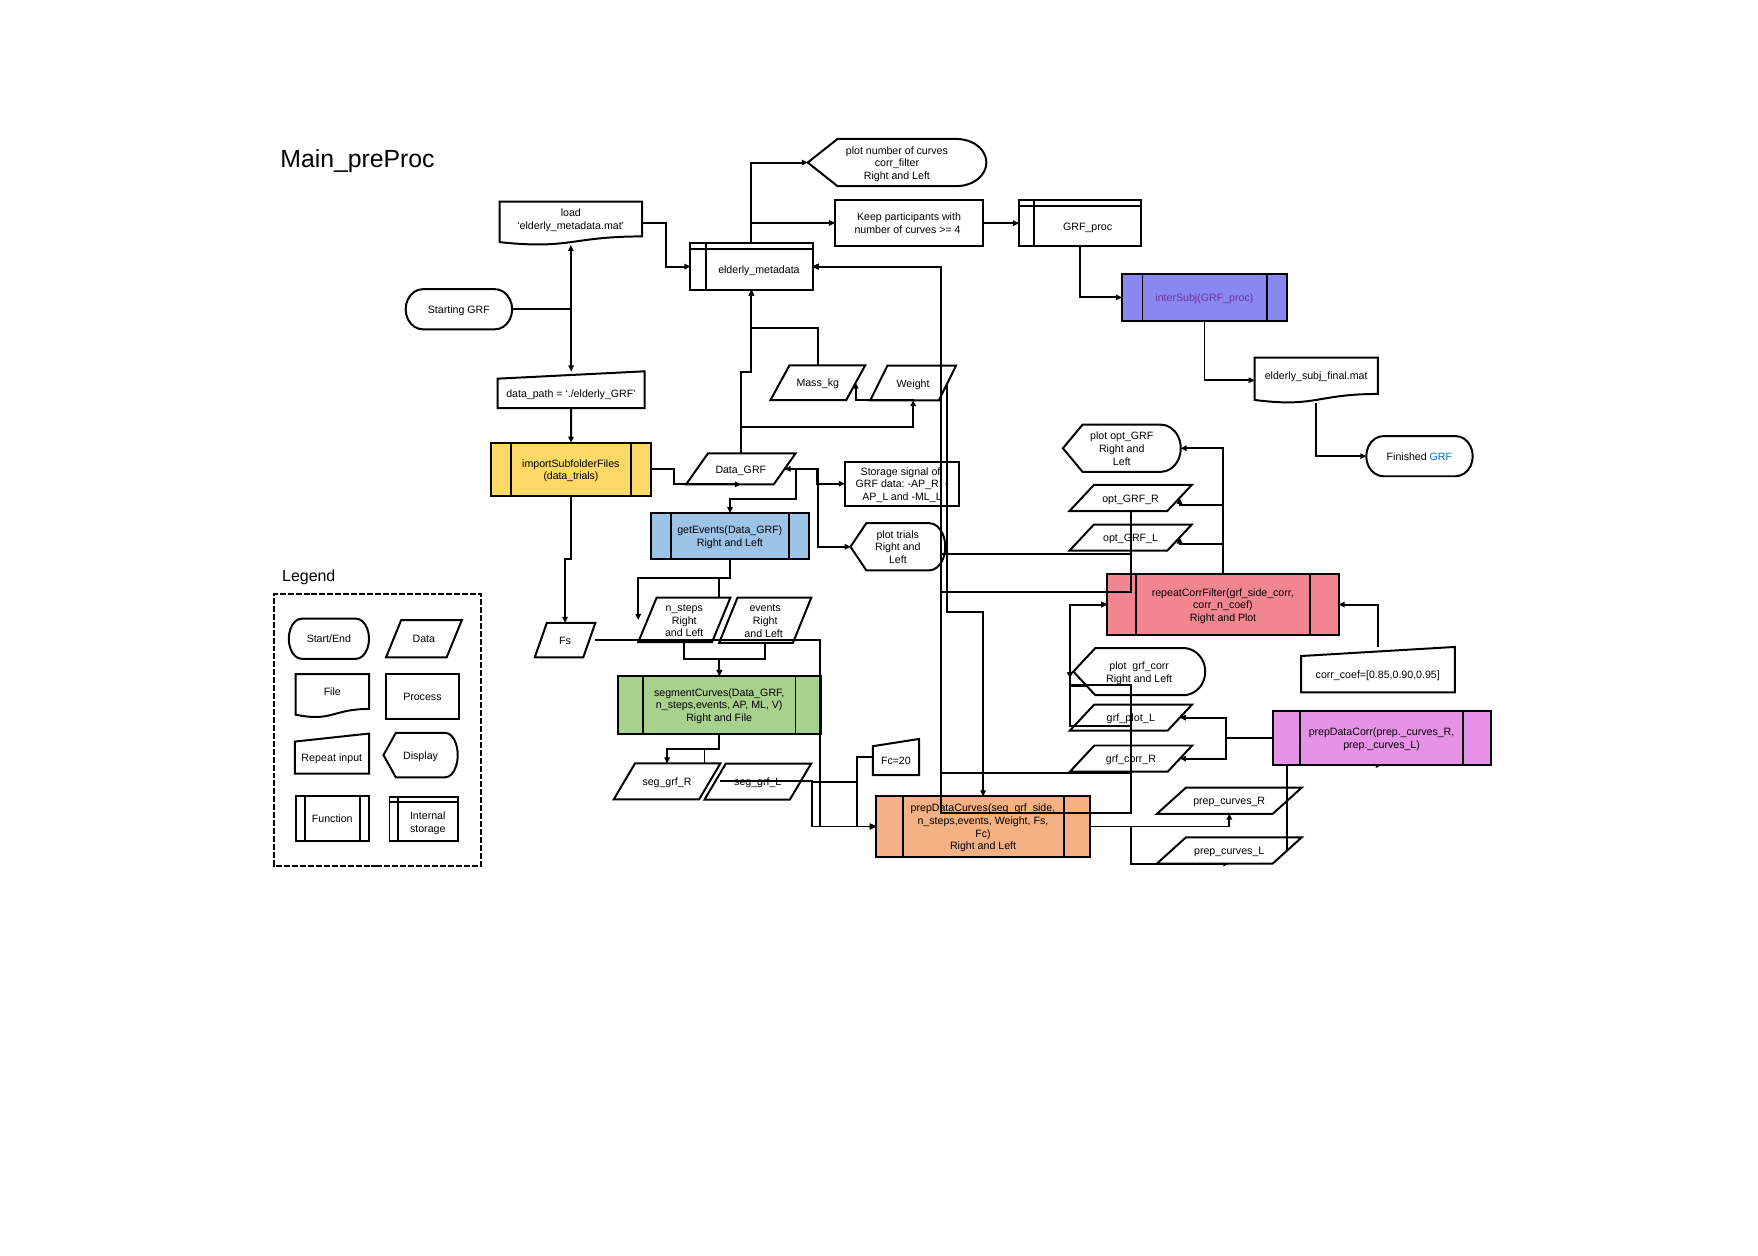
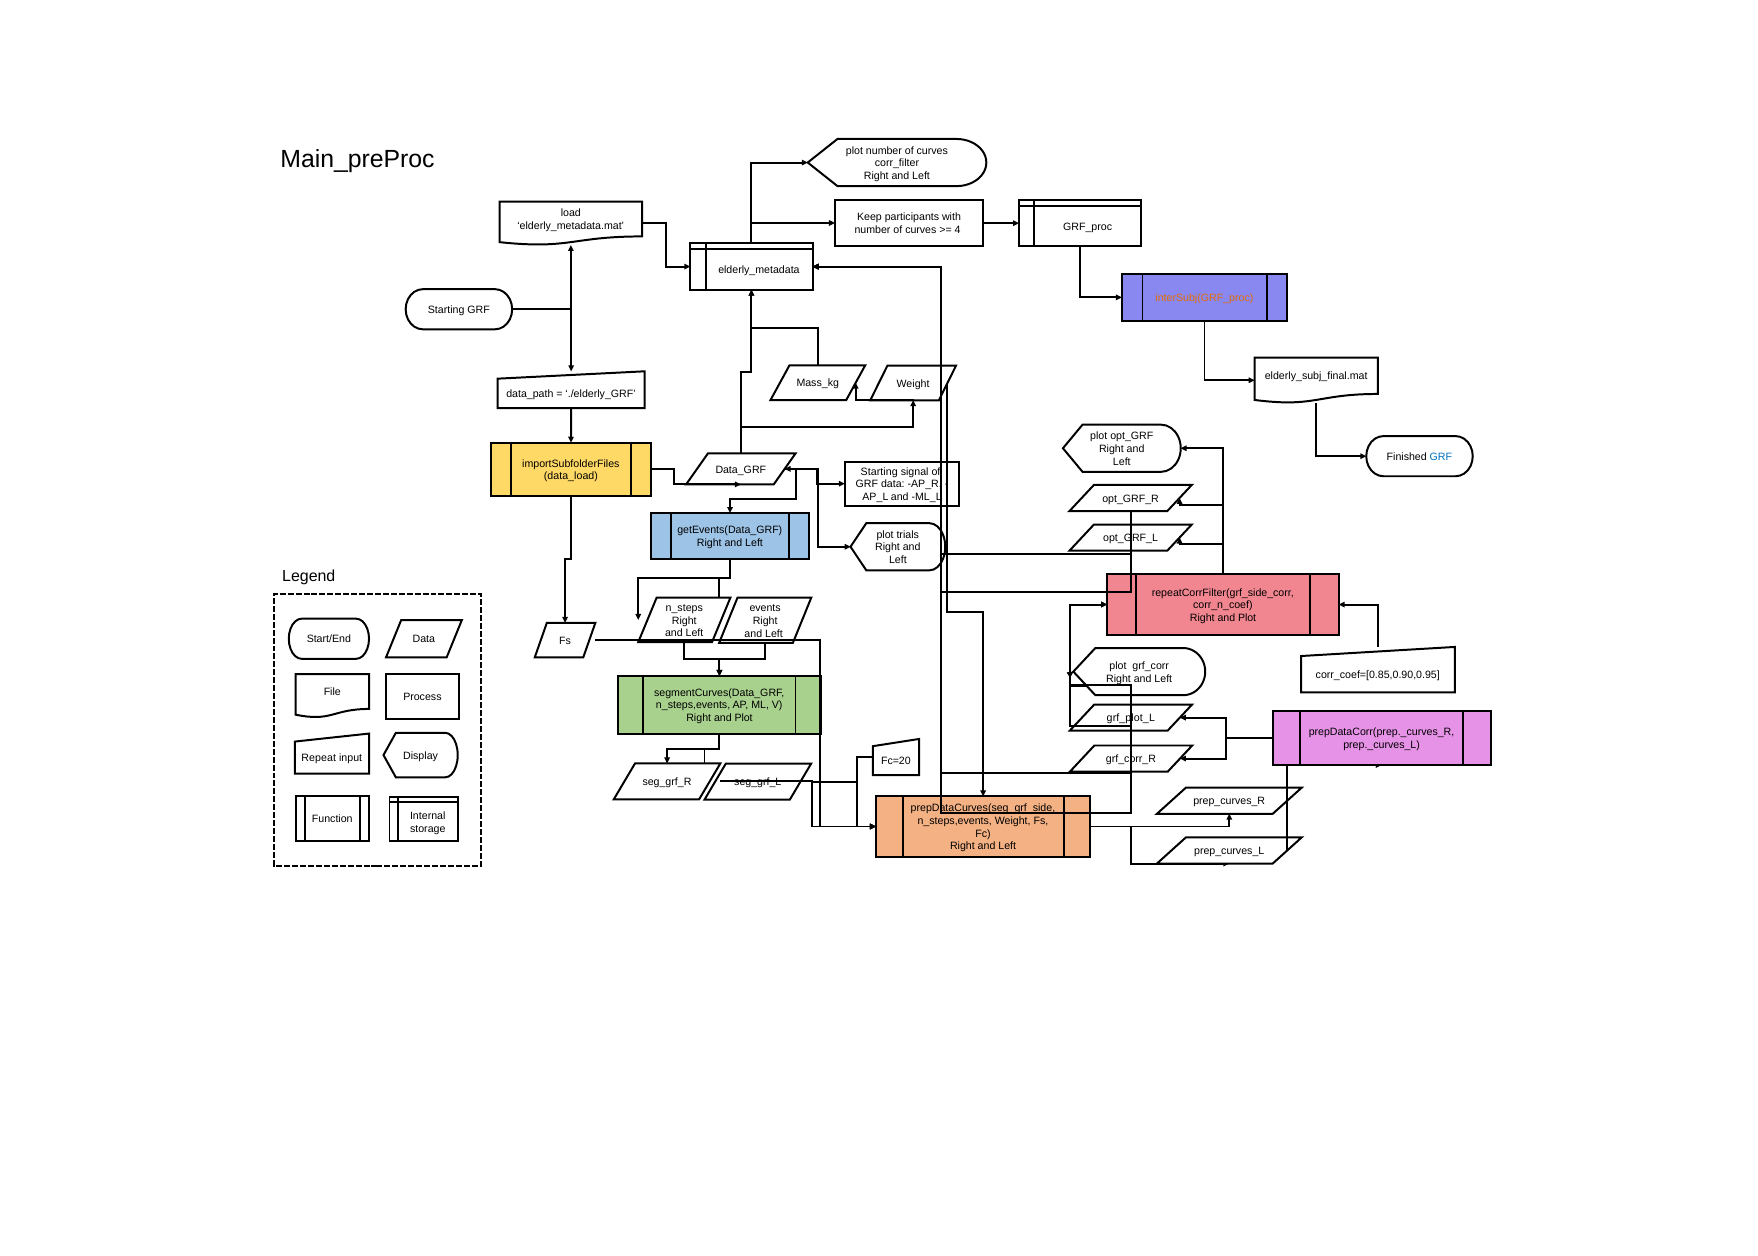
interSubj(GRF_proc colour: purple -> orange
Storage at (879, 472): Storage -> Starting
data_trials: data_trials -> data_load
File at (743, 718): File -> Plot
